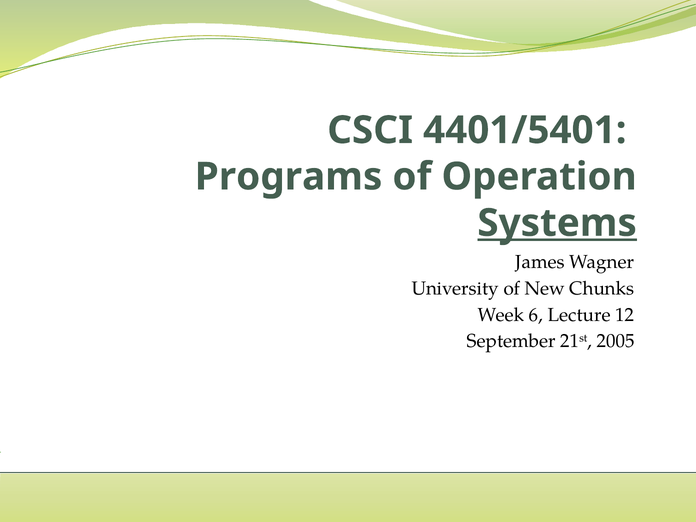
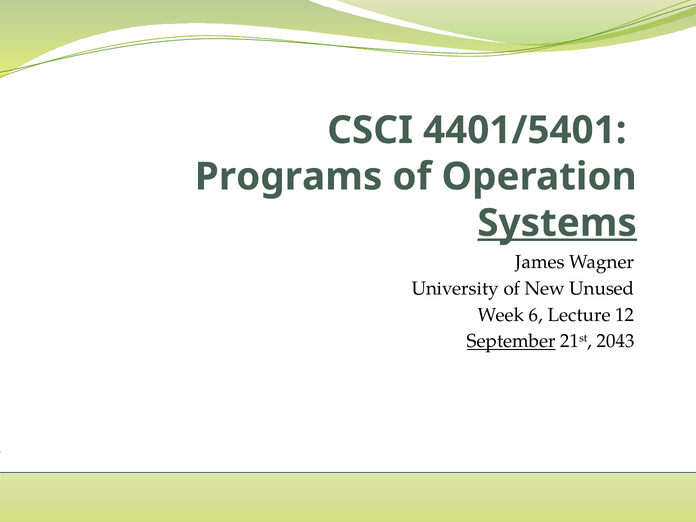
Chunks: Chunks -> Unused
September underline: none -> present
2005: 2005 -> 2043
